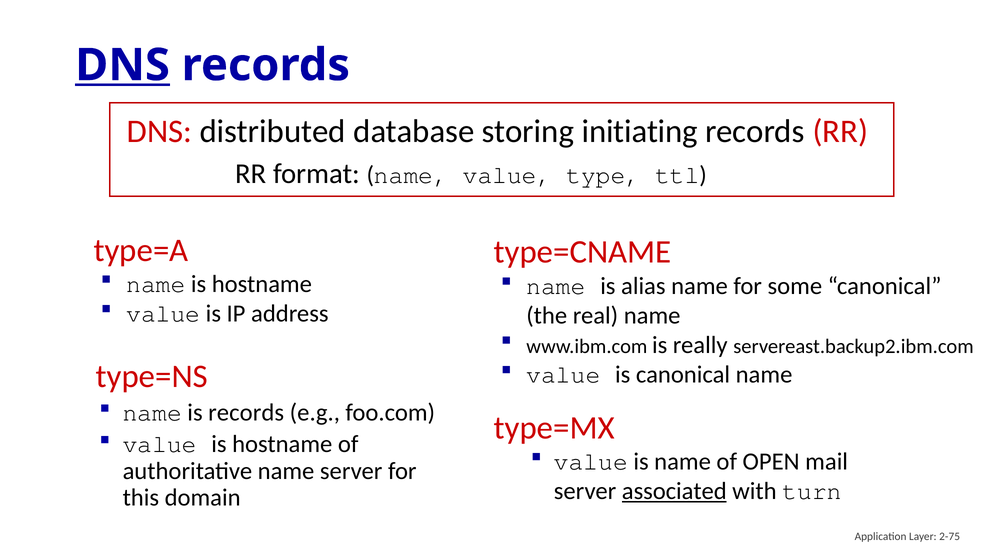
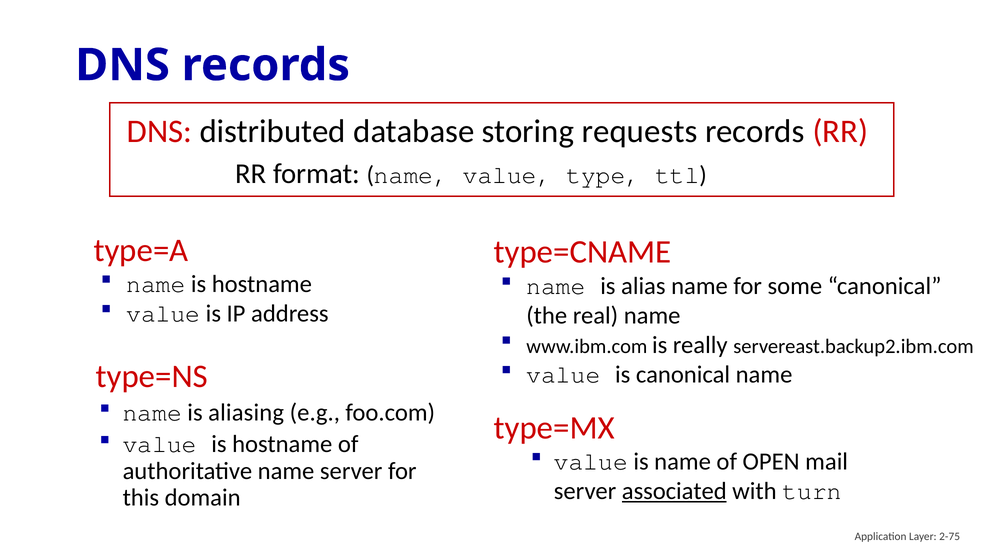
DNS at (123, 65) underline: present -> none
initiating: initiating -> requests
is records: records -> aliasing
